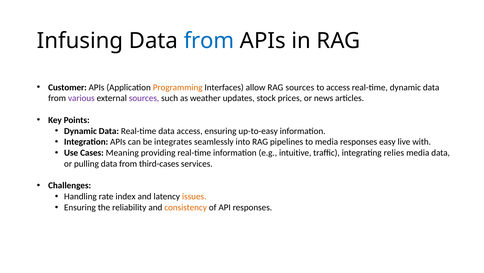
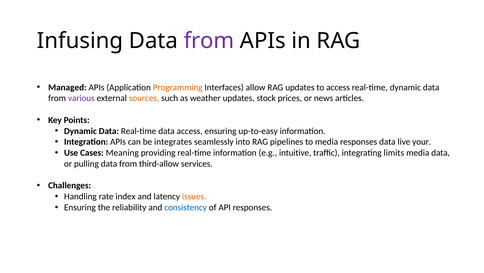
from at (209, 41) colour: blue -> purple
Customer: Customer -> Managed
RAG sources: sources -> updates
sources at (144, 98) colour: purple -> orange
responses easy: easy -> data
with: with -> your
relies: relies -> limits
third-cases: third-cases -> third-allow
consistency colour: orange -> blue
